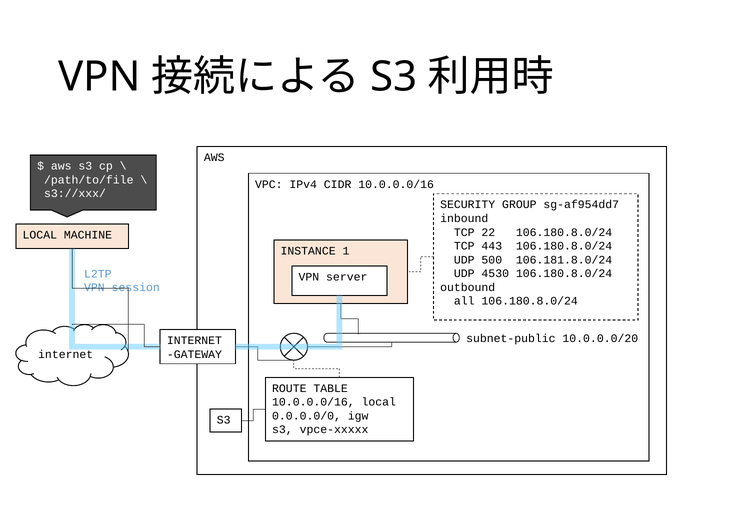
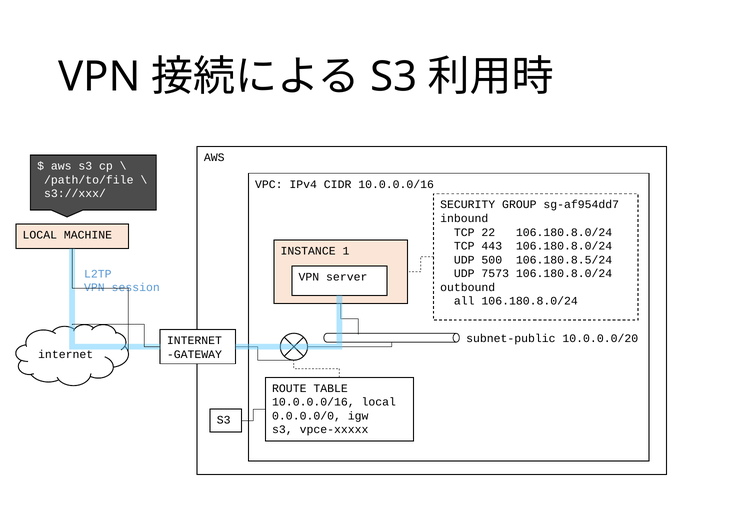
106.181.8.0/24: 106.181.8.0/24 -> 106.180.8.5/24
4530: 4530 -> 7573
